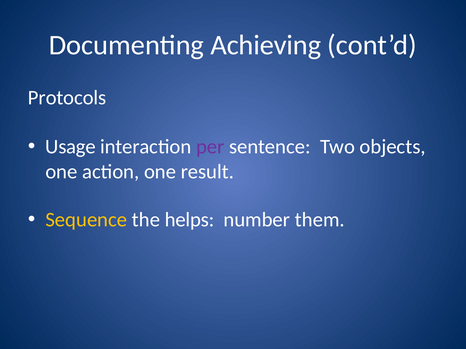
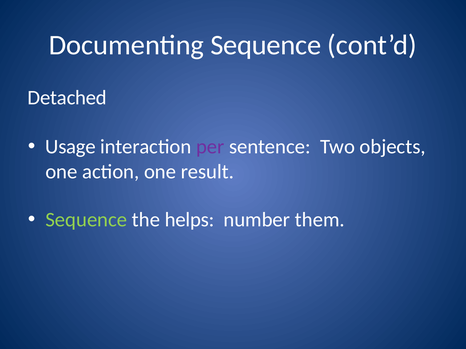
Documenting Achieving: Achieving -> Sequence
Protocols: Protocols -> Detached
Sequence at (86, 220) colour: yellow -> light green
